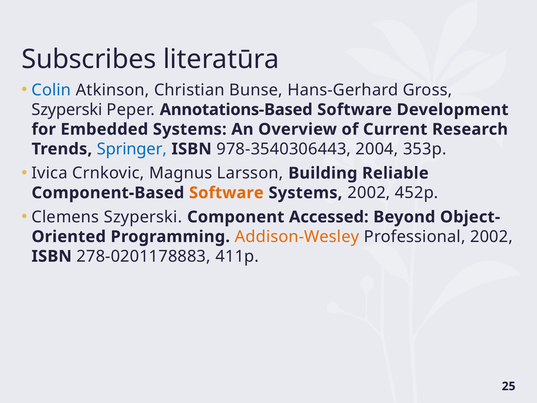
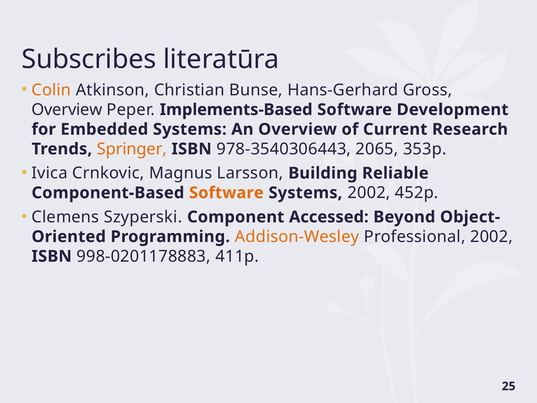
Colin colour: blue -> orange
Szyperski at (67, 110): Szyperski -> Overview
Annotations-Based: Annotations-Based -> Implements-Based
Springer colour: blue -> orange
2004: 2004 -> 2065
278-0201178883: 278-0201178883 -> 998-0201178883
